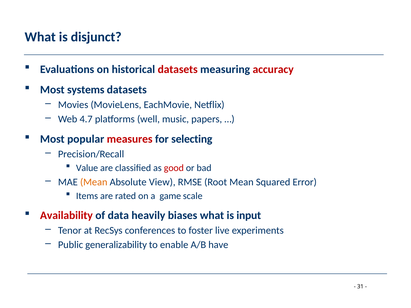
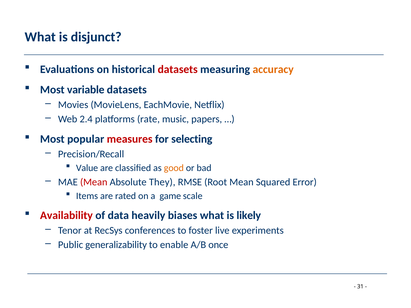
accuracy colour: red -> orange
systems: systems -> variable
4.7: 4.7 -> 2.4
well: well -> rate
good colour: red -> orange
Mean at (94, 182) colour: orange -> red
View: View -> They
input: input -> likely
have: have -> once
